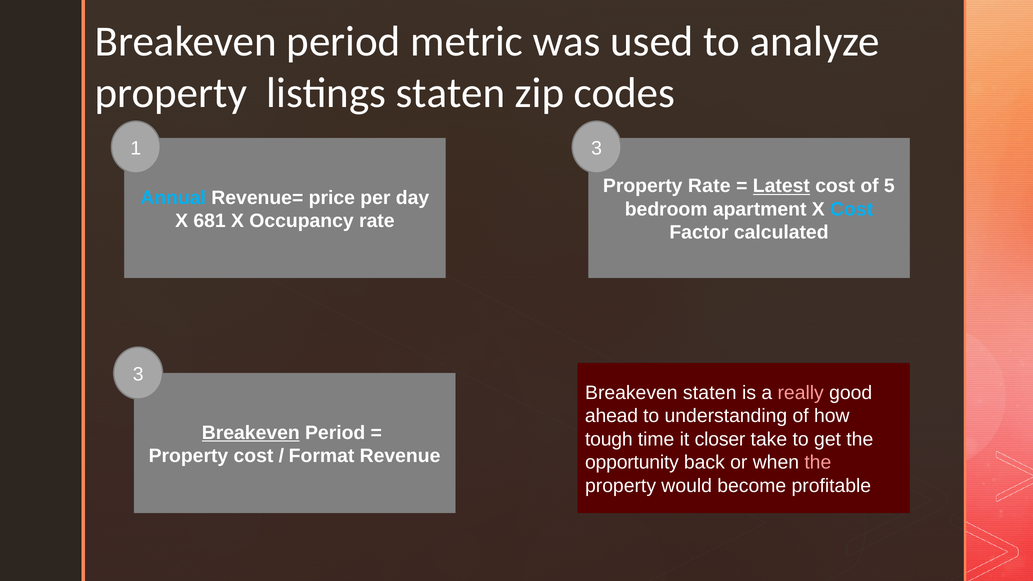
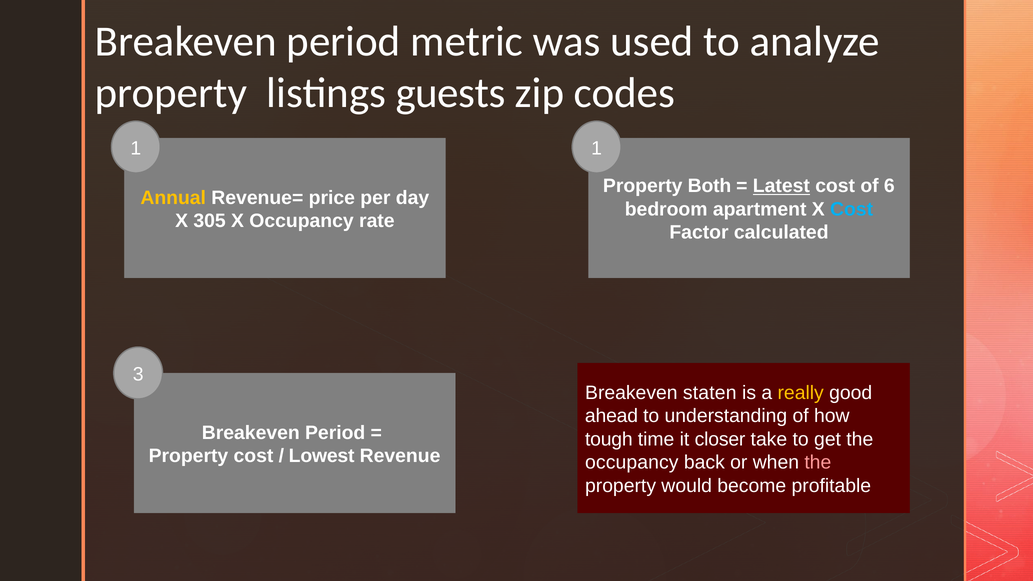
listings staten: staten -> guests
1 3: 3 -> 1
Property Rate: Rate -> Both
5: 5 -> 6
Annual colour: light blue -> yellow
681: 681 -> 305
really colour: pink -> yellow
Breakeven at (251, 433) underline: present -> none
Format: Format -> Lowest
opportunity at (632, 463): opportunity -> occupancy
